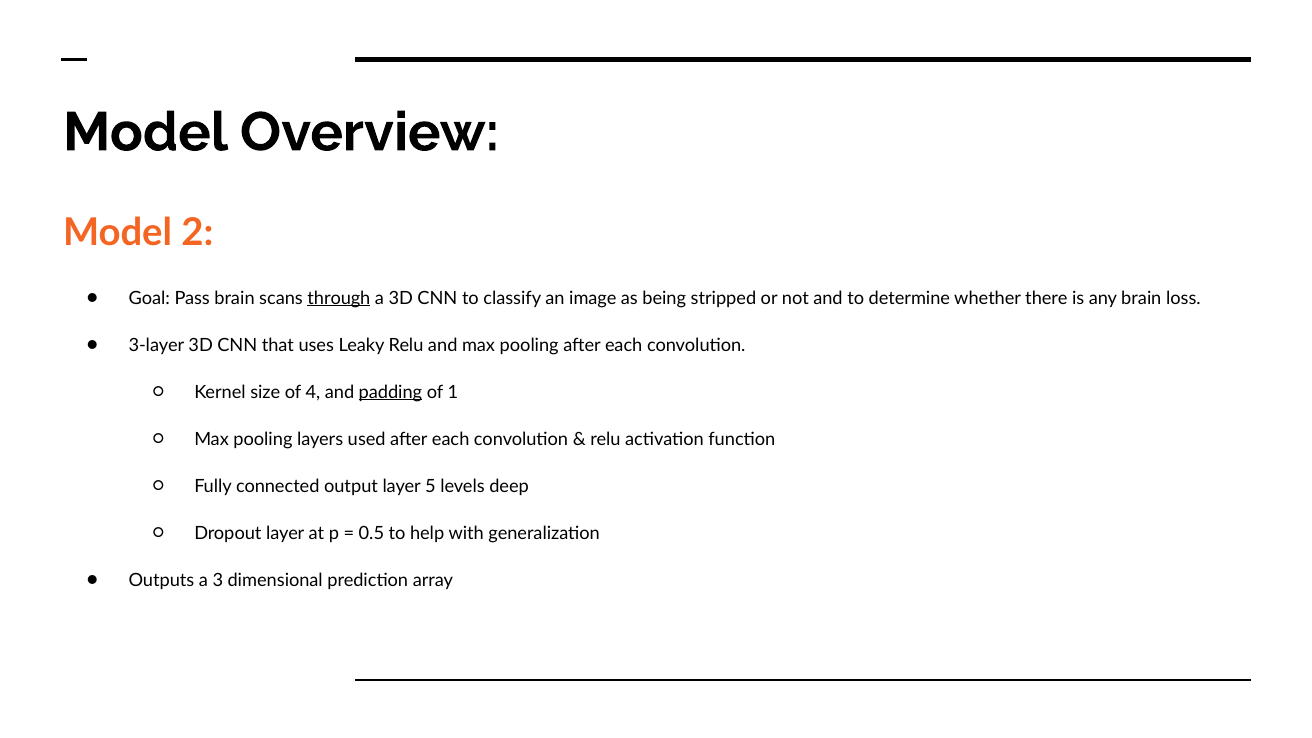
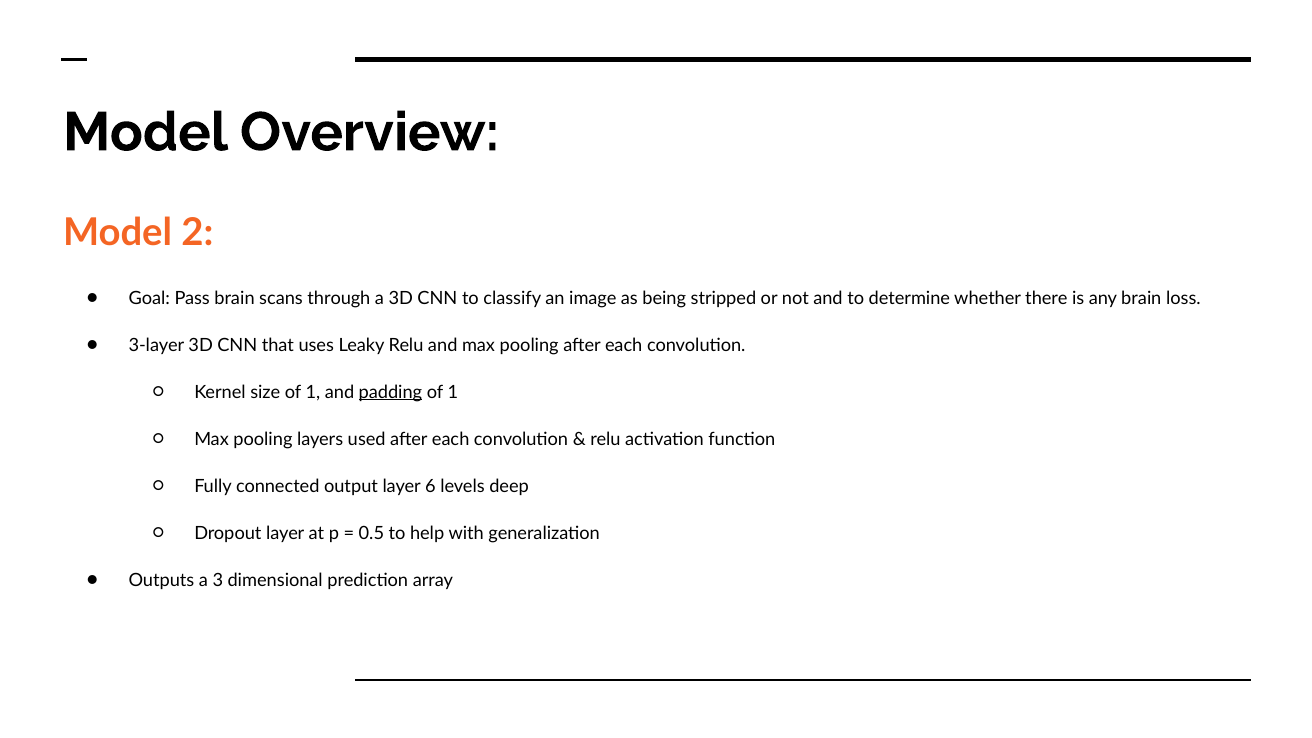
through underline: present -> none
size of 4: 4 -> 1
5: 5 -> 6
